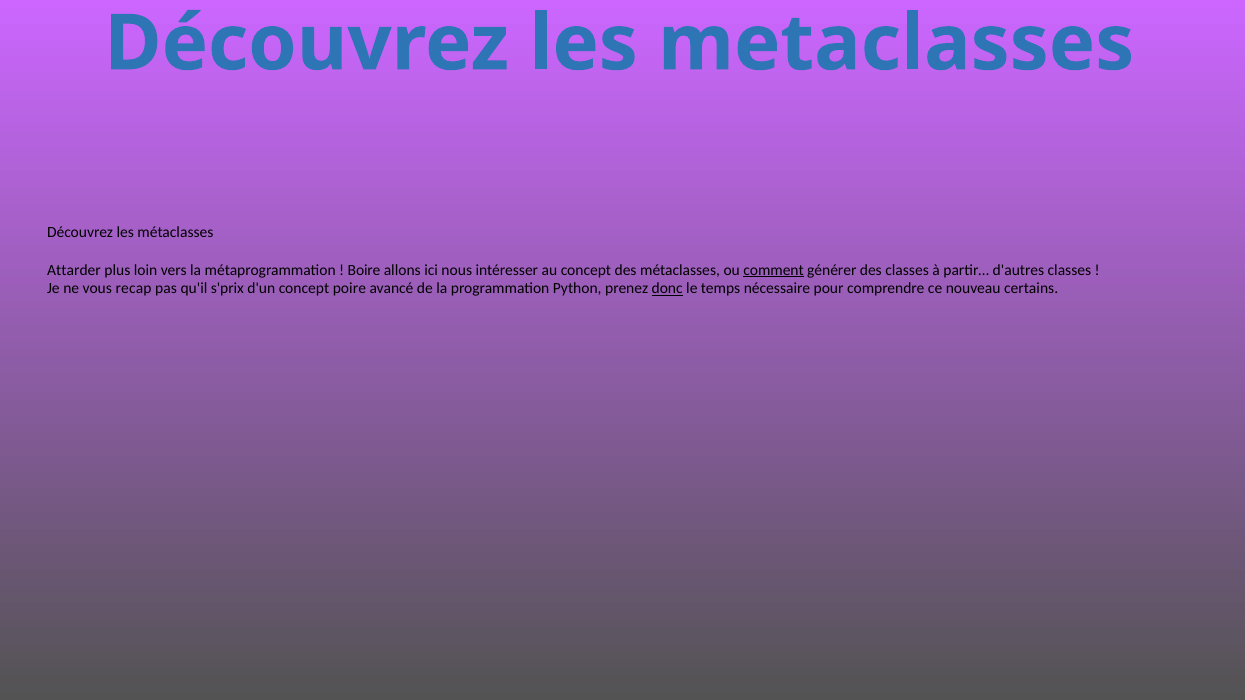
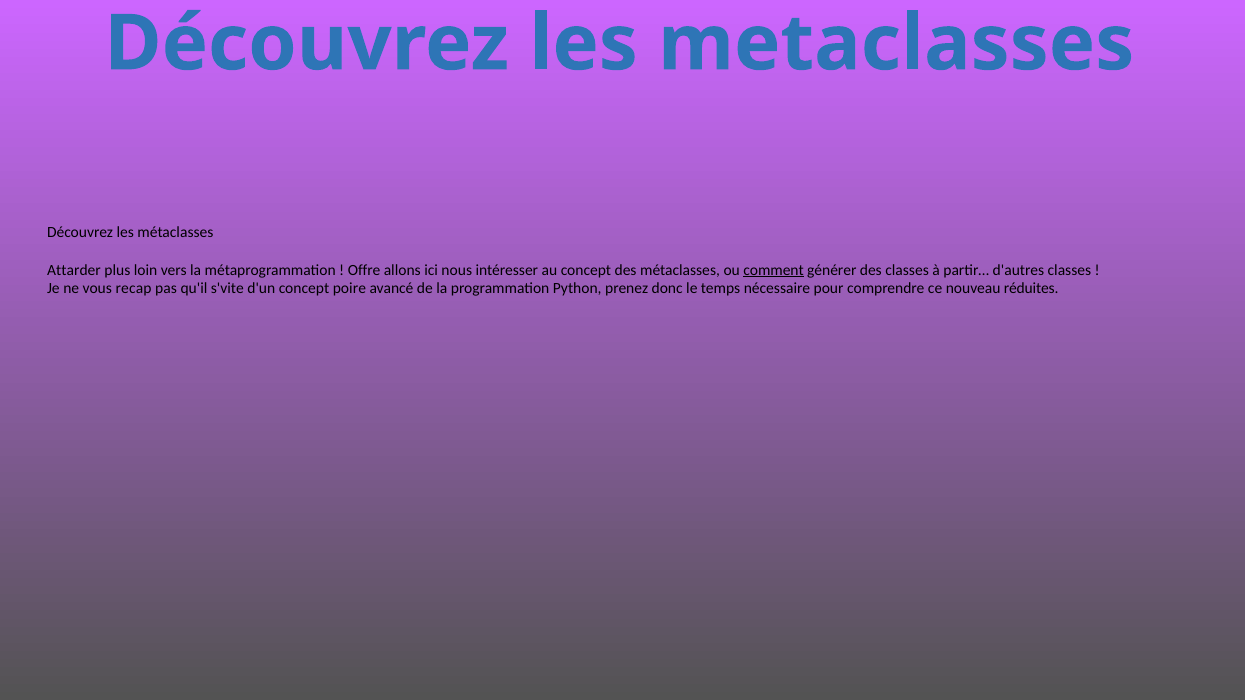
Boire: Boire -> Offre
s'prix: s'prix -> s'vite
donc underline: present -> none
certains: certains -> réduites
